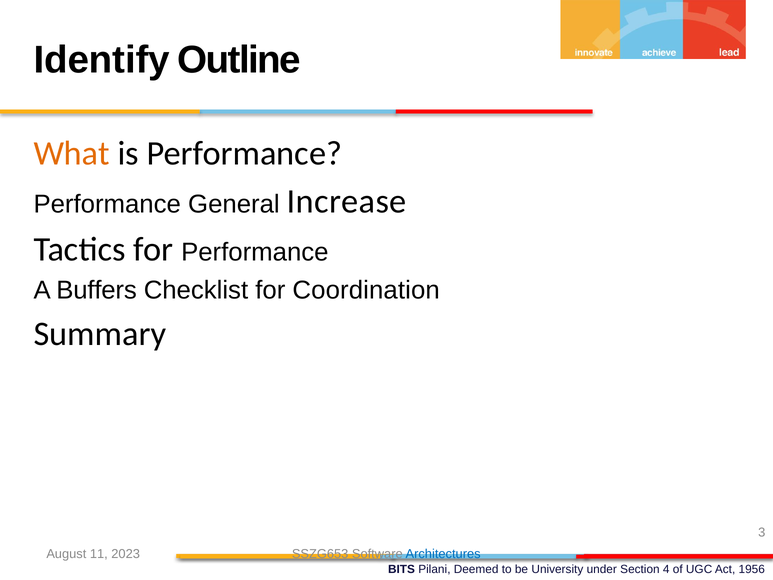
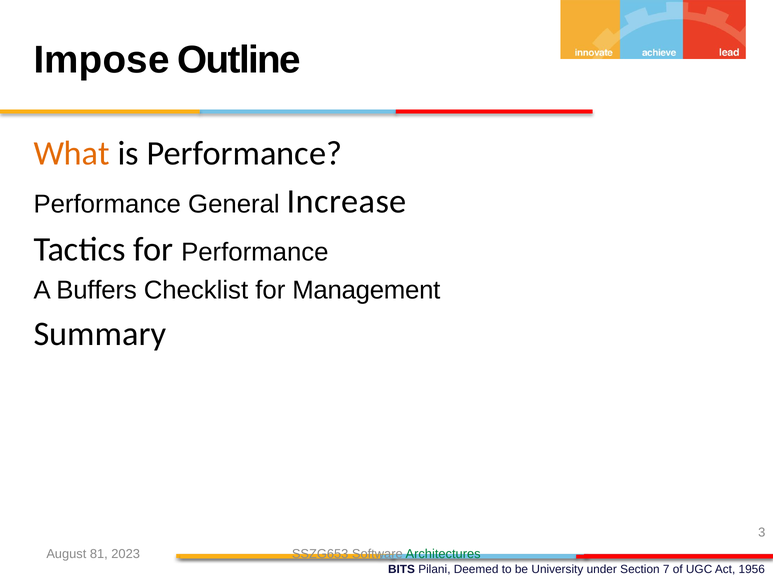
Identify: Identify -> Impose
Coordination: Coordination -> Management
11: 11 -> 81
Architectures colour: blue -> green
4: 4 -> 7
